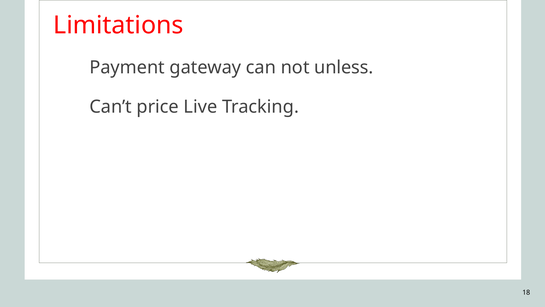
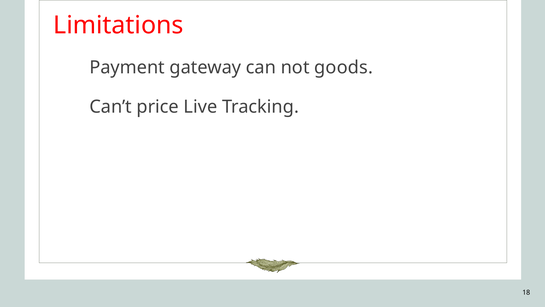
unless: unless -> goods
